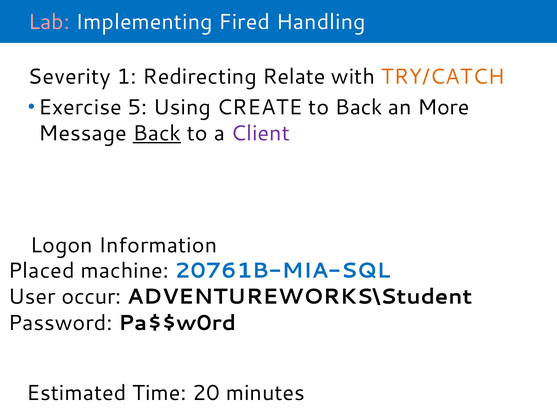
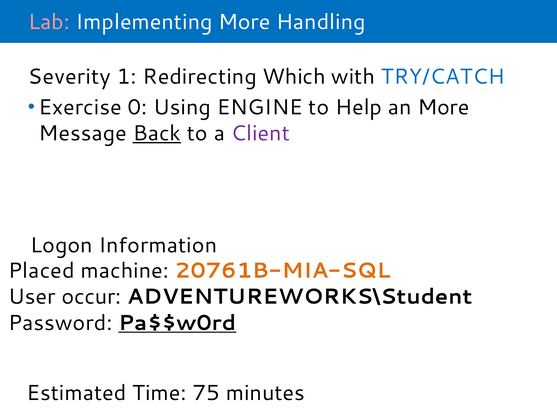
Implementing Fired: Fired -> More
Relate: Relate -> Which
TRY/CATCH colour: orange -> blue
5: 5 -> 0
CREATE: CREATE -> ENGINE
to Back: Back -> Help
20761B-MIA-SQL colour: blue -> orange
Pa$$w0rd underline: none -> present
20: 20 -> 75
